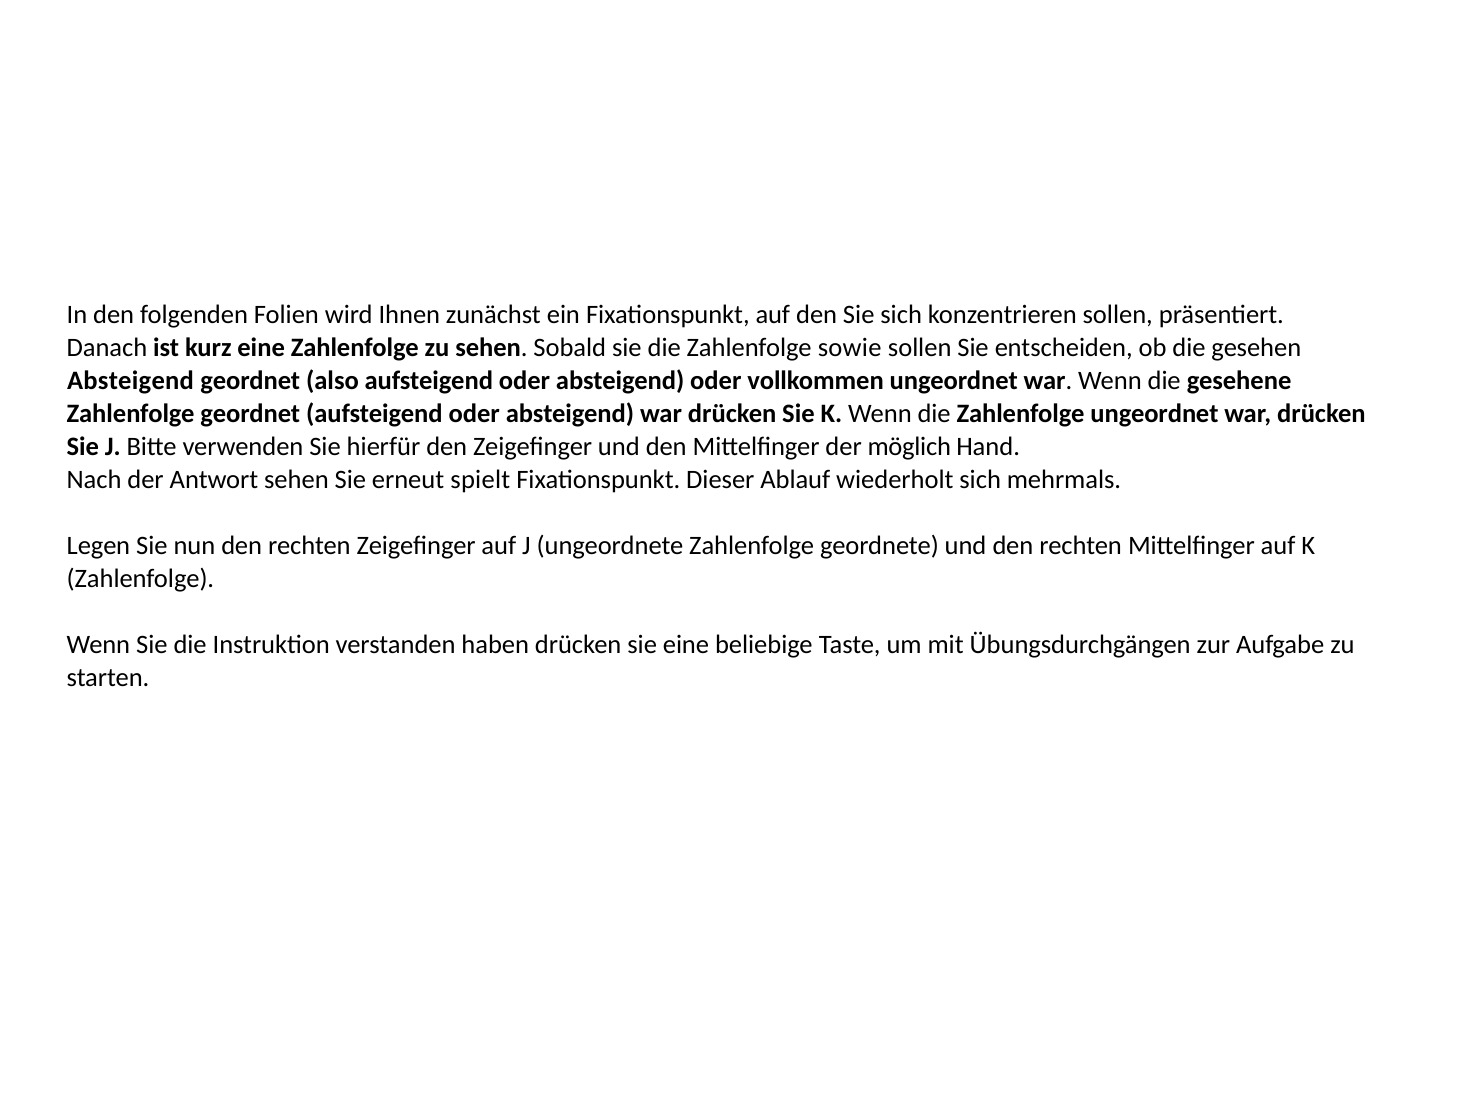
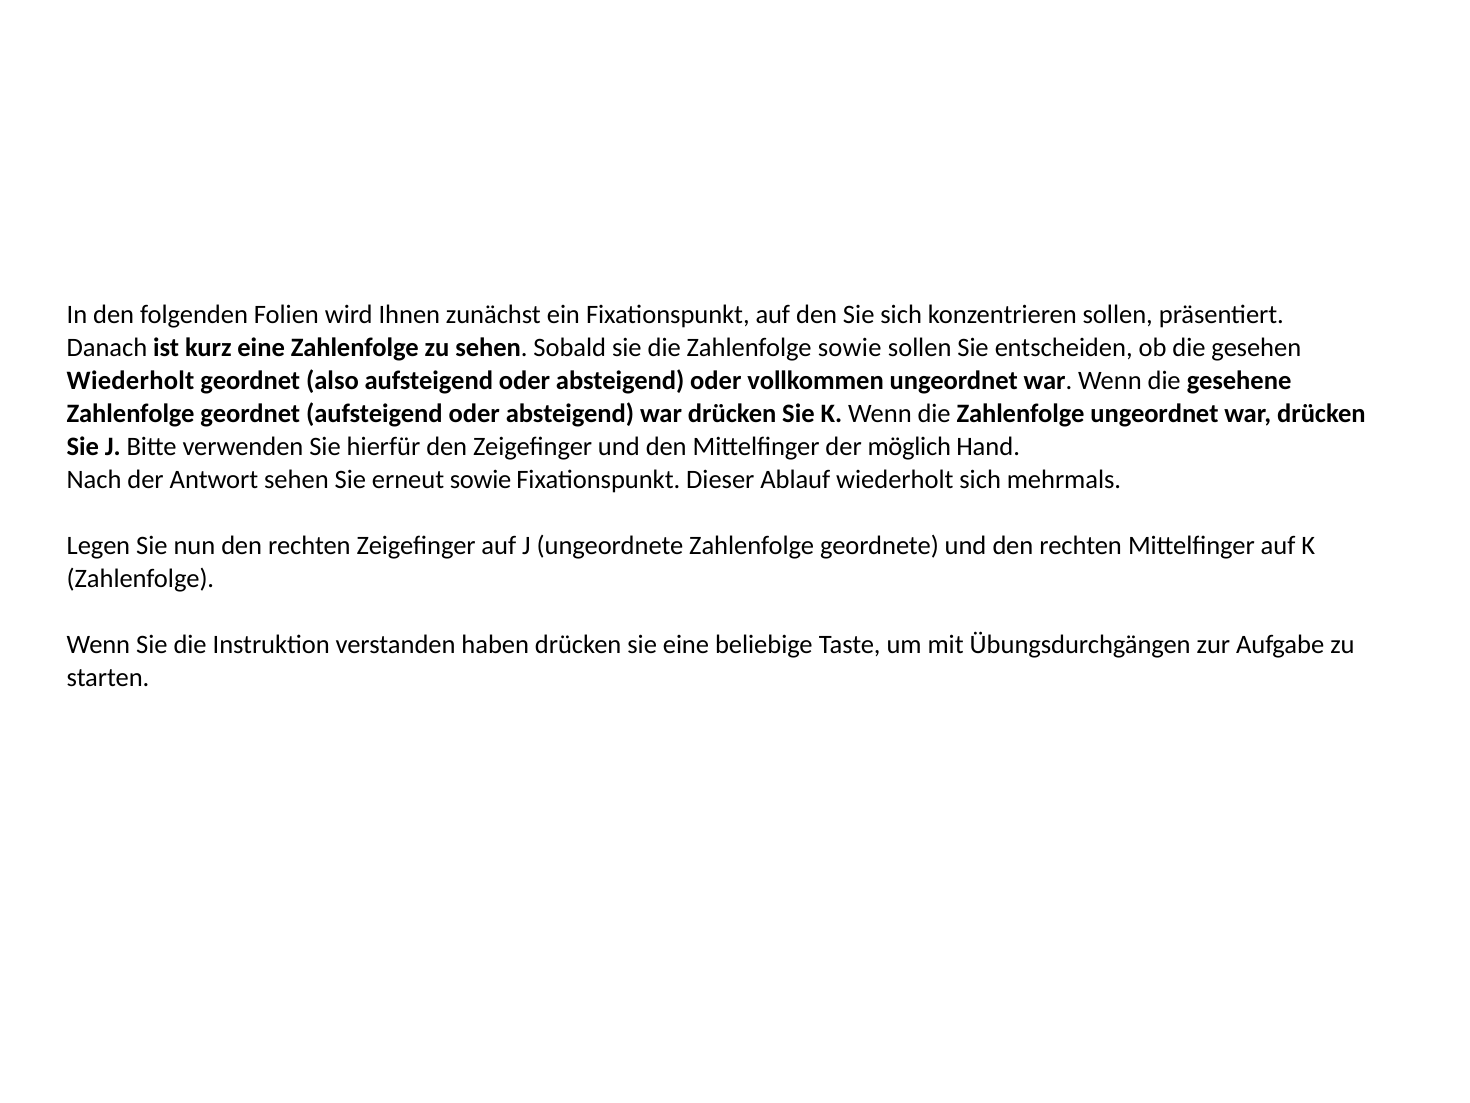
Absteigend at (130, 380): Absteigend -> Wiederholt
erneut spielt: spielt -> sowie
